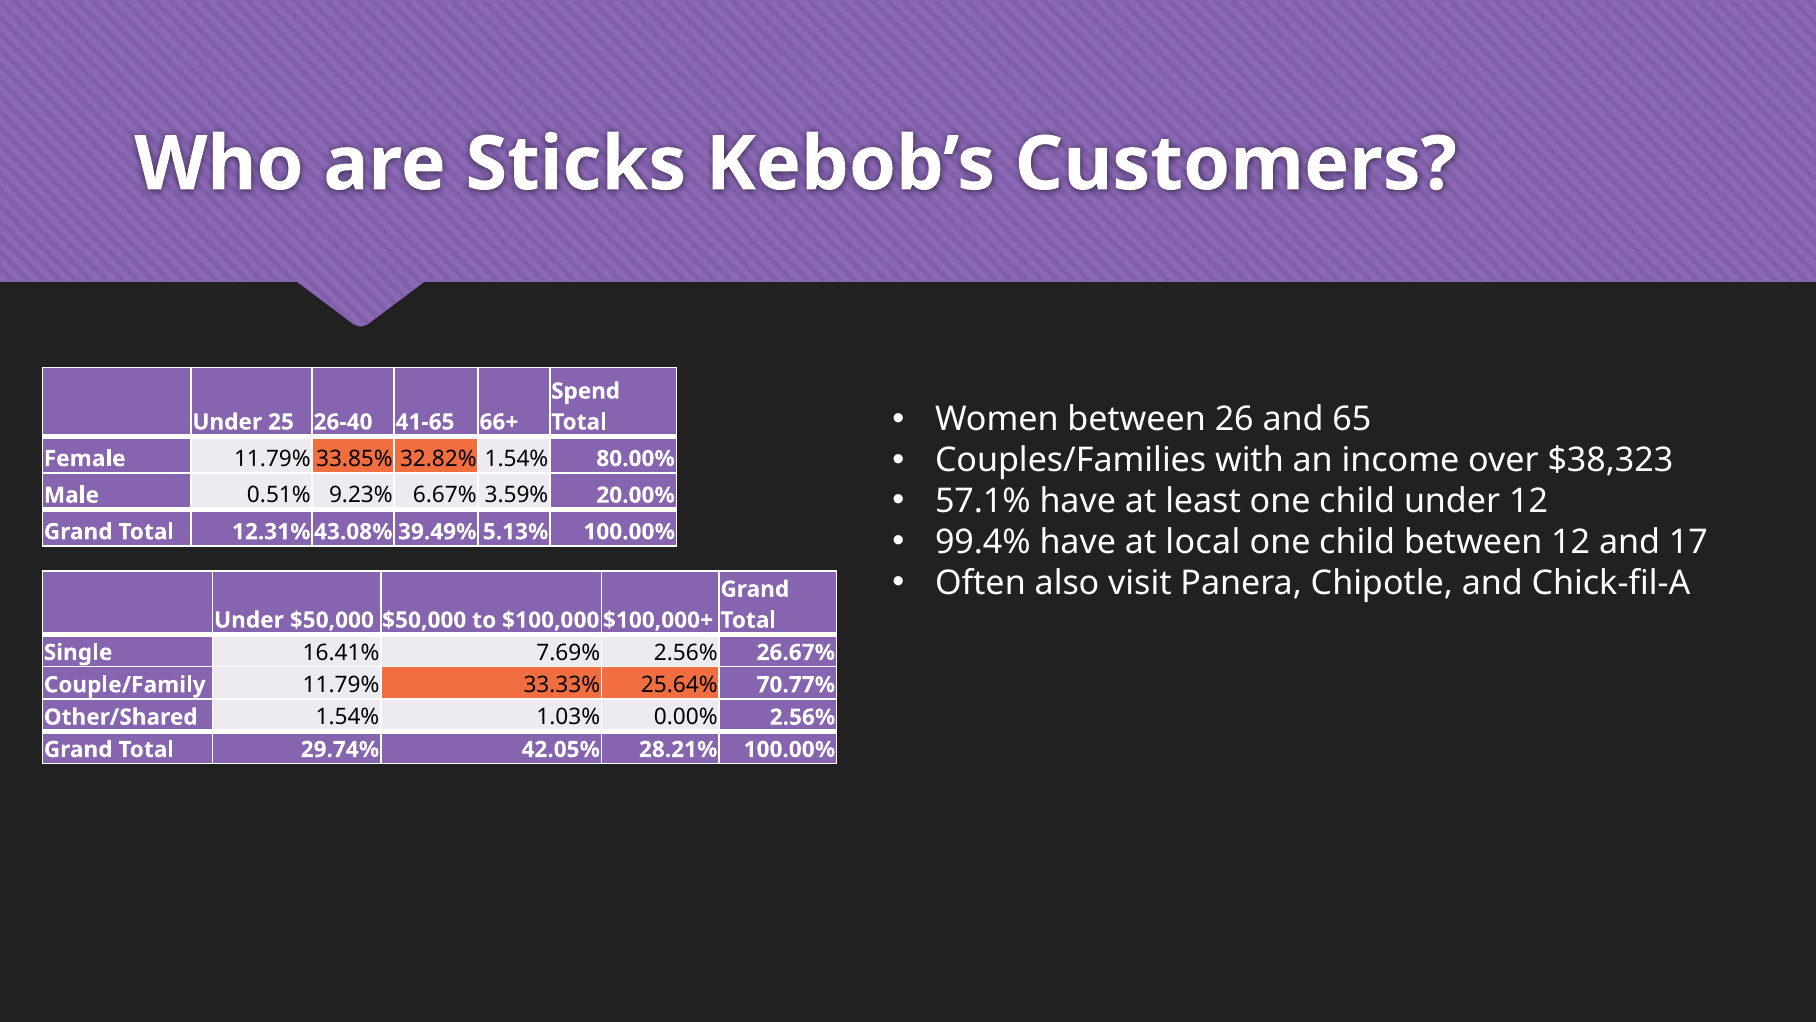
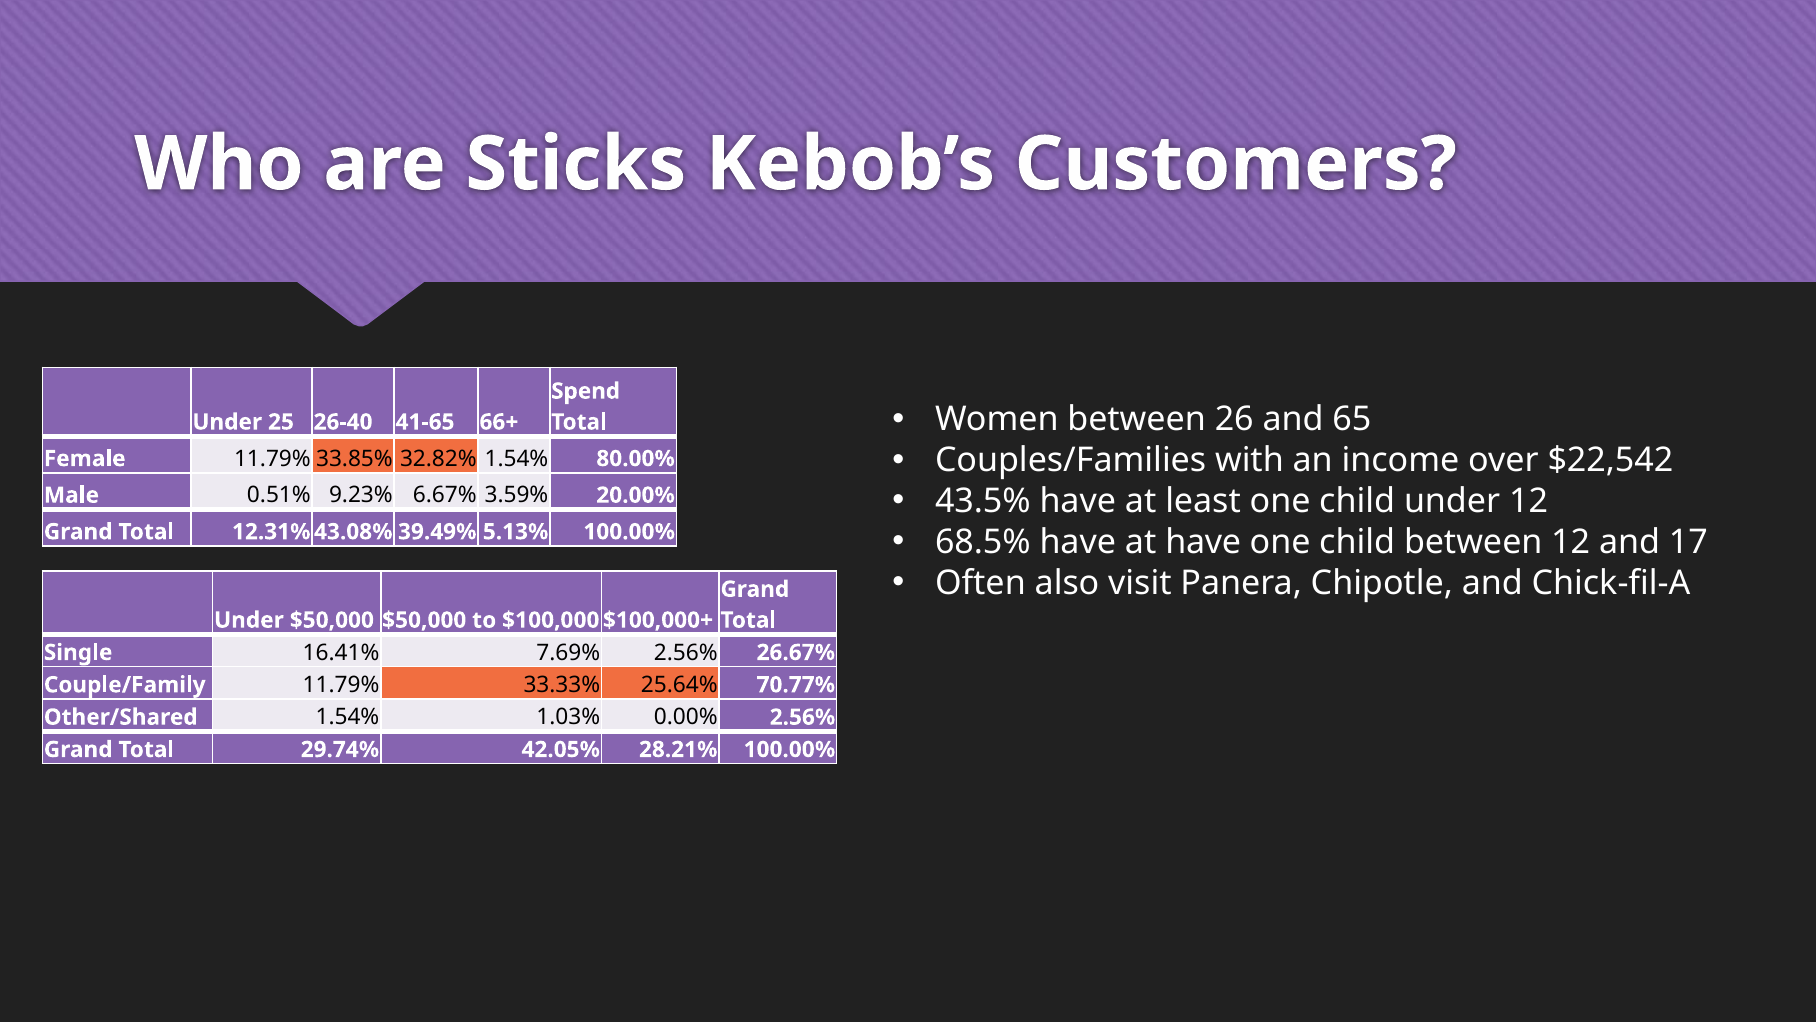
$38,323: $38,323 -> $22,542
57.1%: 57.1% -> 43.5%
99.4%: 99.4% -> 68.5%
at local: local -> have
